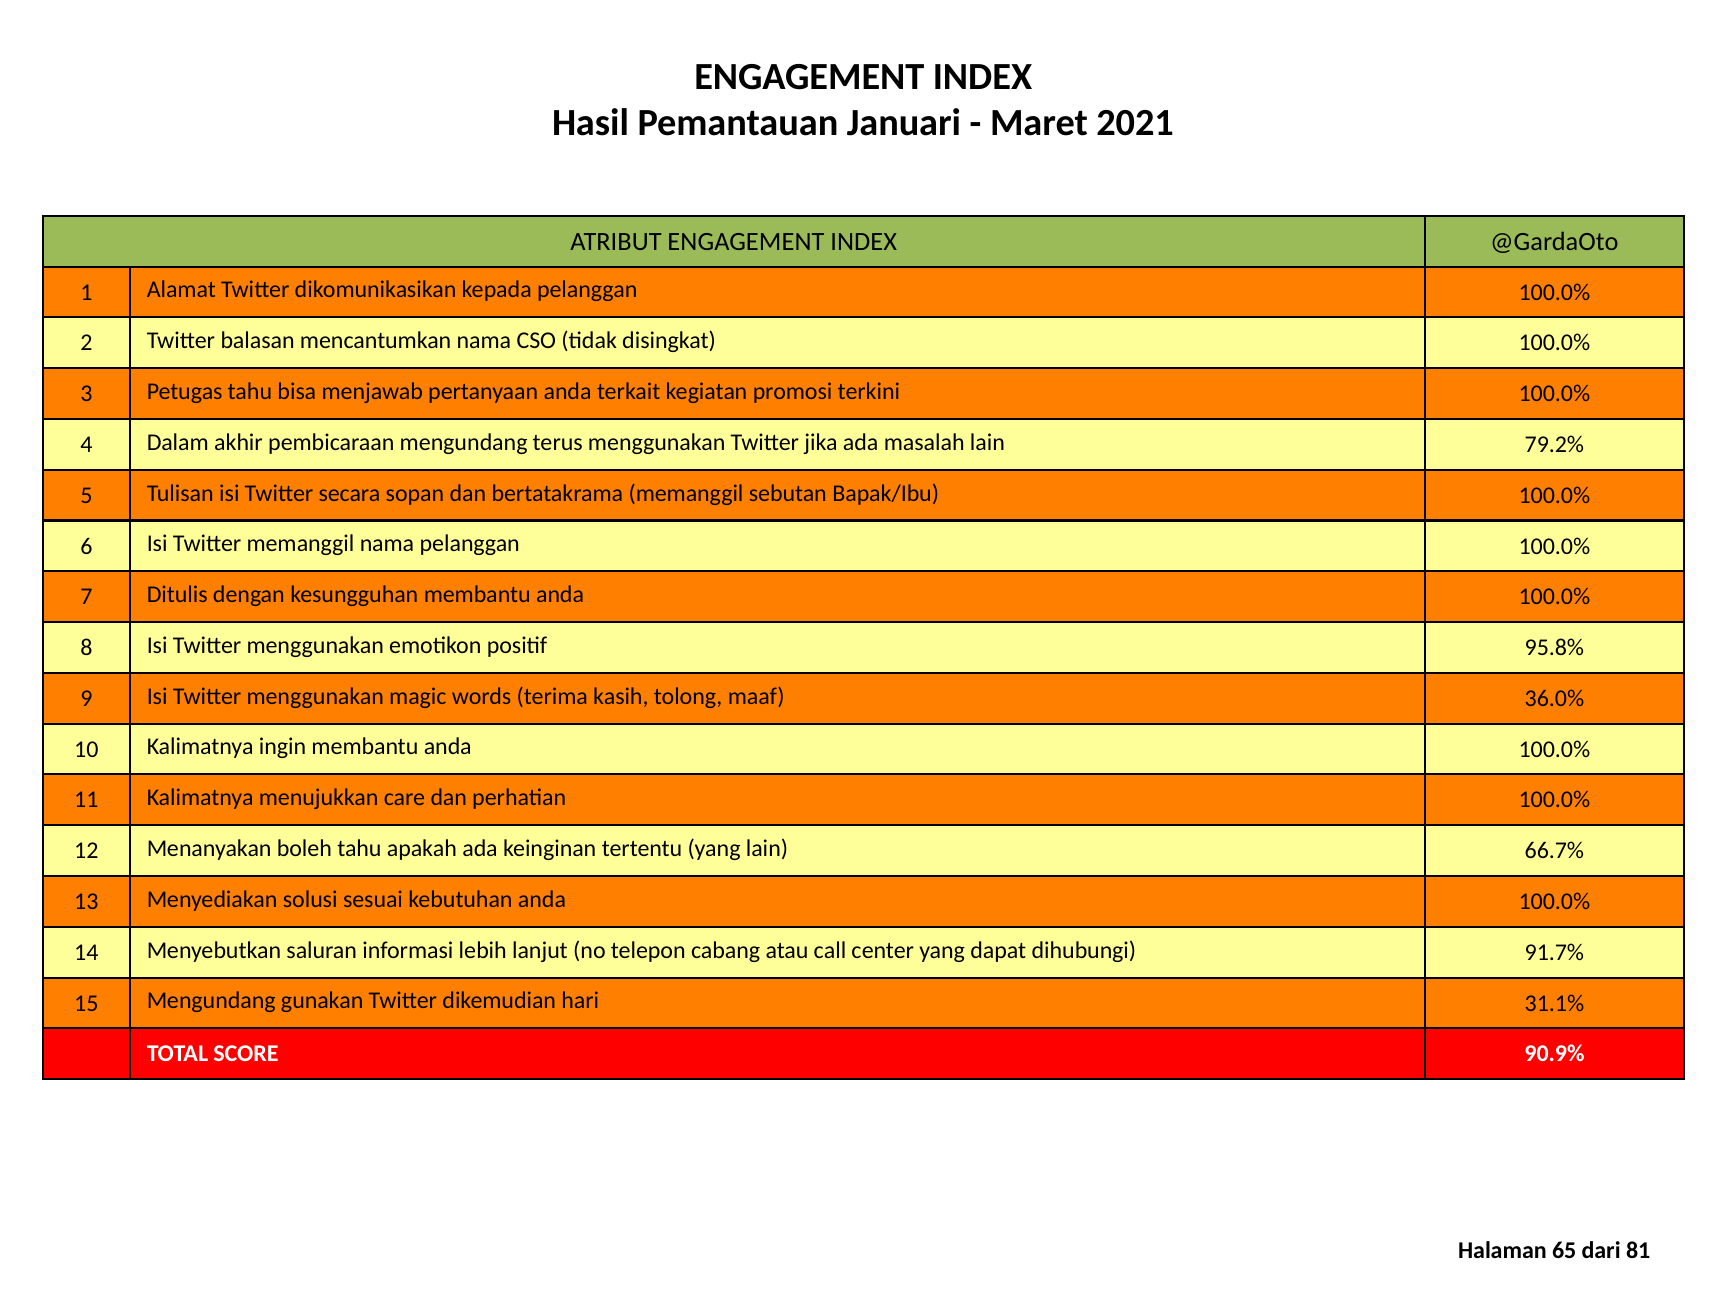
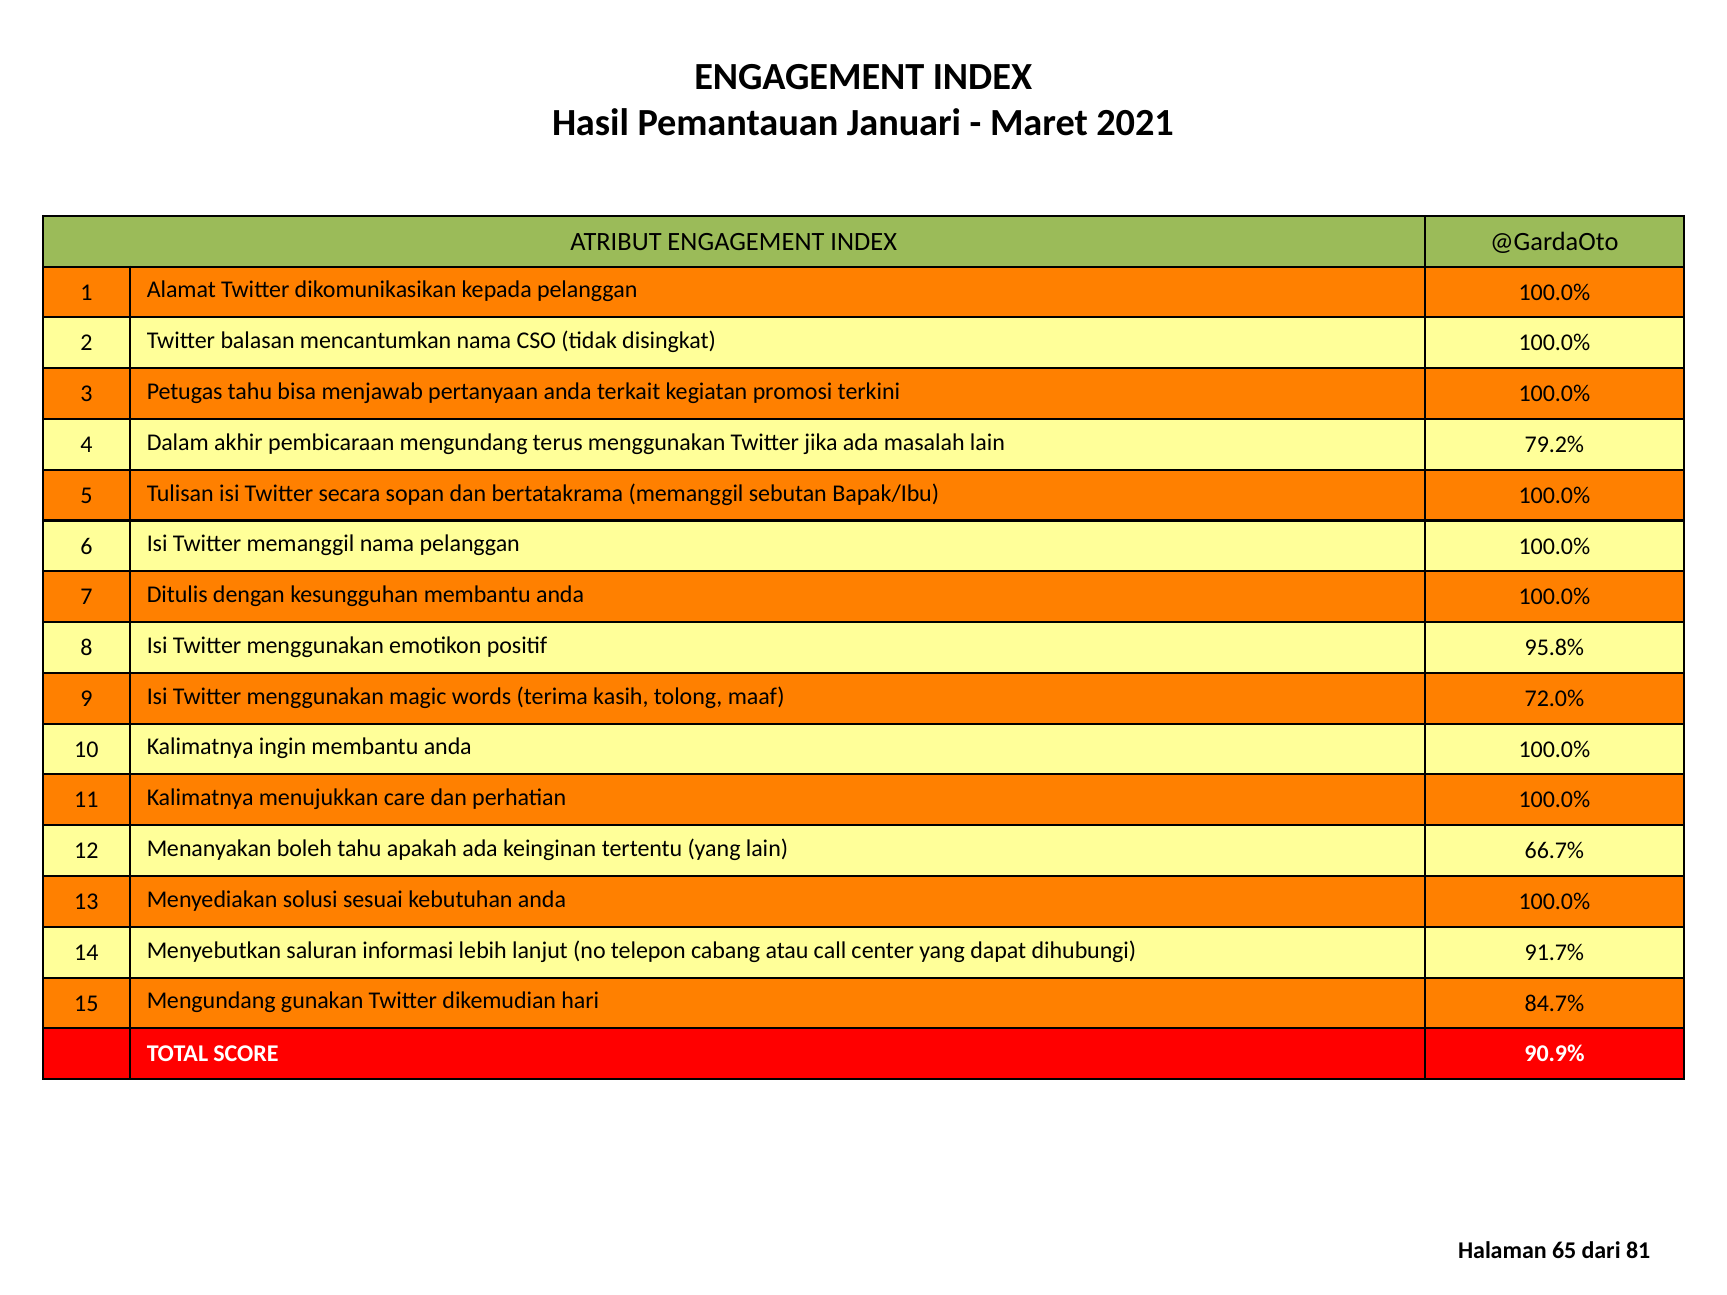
36.0%: 36.0% -> 72.0%
31.1%: 31.1% -> 84.7%
